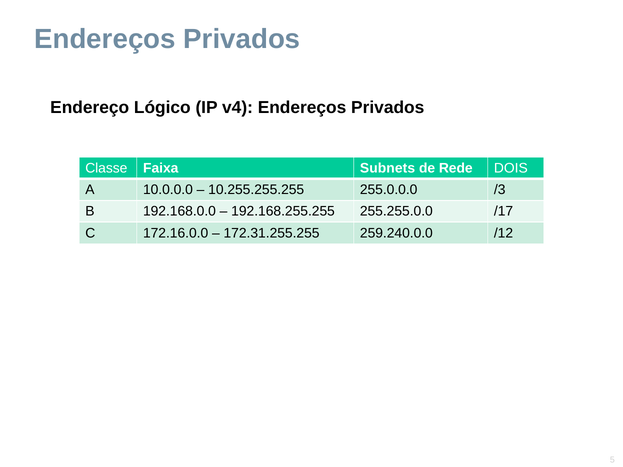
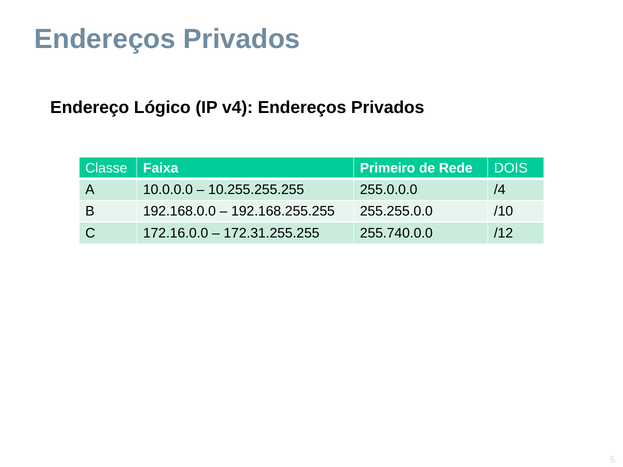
Subnets: Subnets -> Primeiro
/3: /3 -> /4
/17: /17 -> /10
259.240.0.0: 259.240.0.0 -> 255.740.0.0
